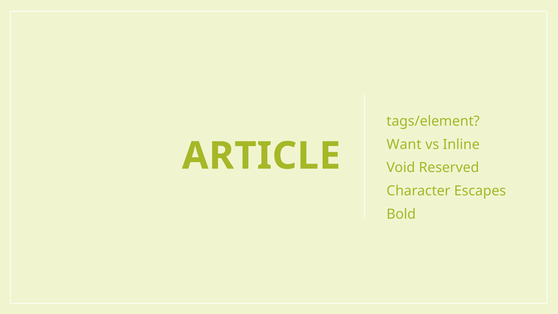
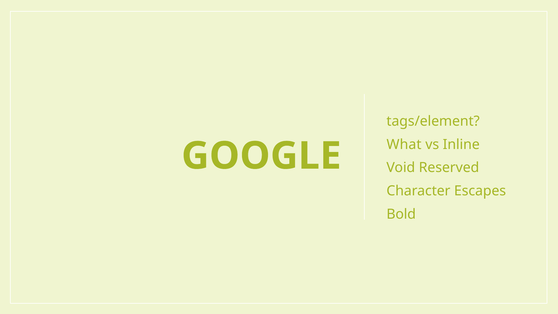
Want: Want -> What
ARTICLE: ARTICLE -> GOOGLE
